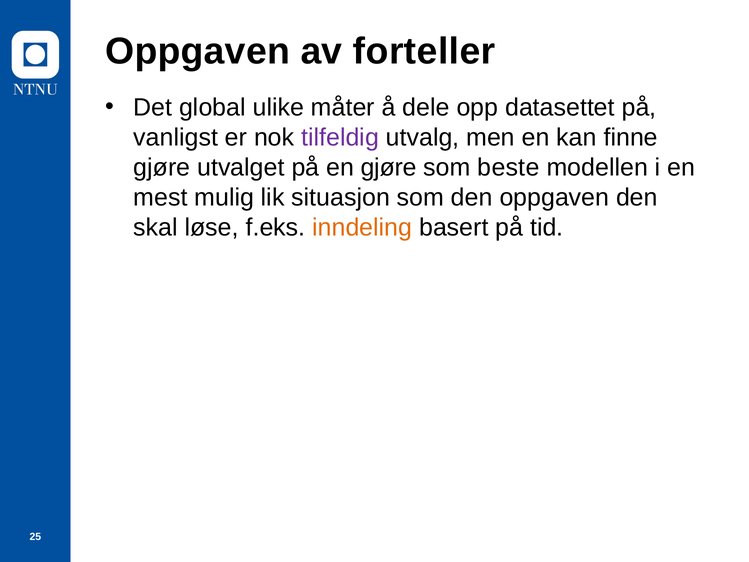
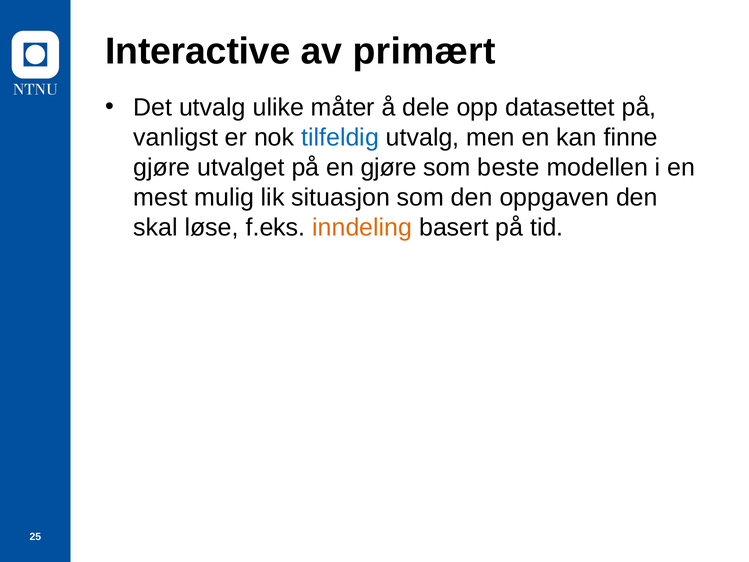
Oppgaven at (198, 51): Oppgaven -> Interactive
forteller: forteller -> primært
Det global: global -> utvalg
tilfeldig colour: purple -> blue
